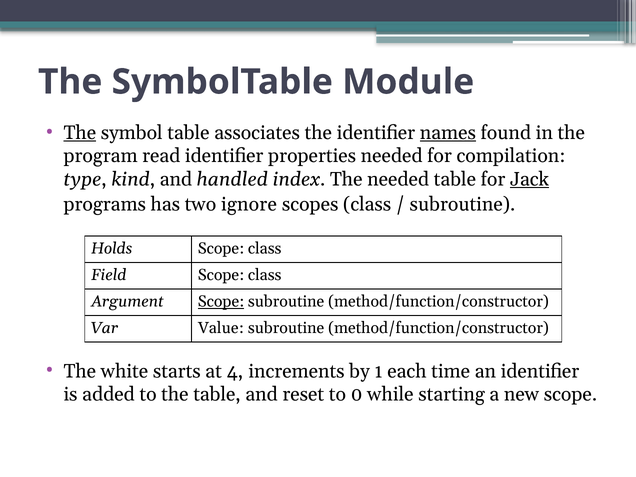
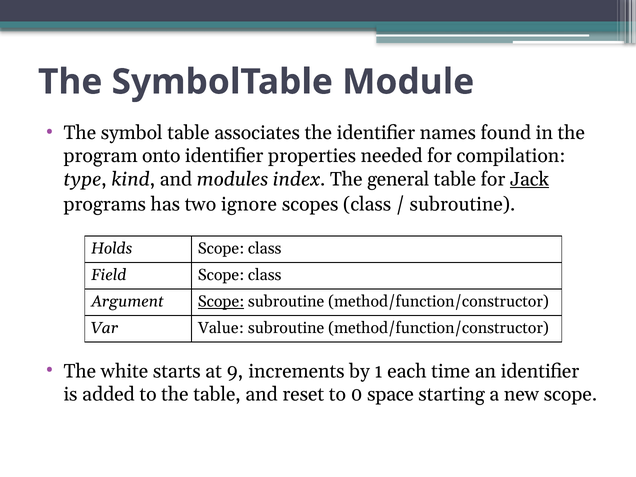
The at (80, 133) underline: present -> none
names underline: present -> none
read: read -> onto
handled: handled -> modules
The needed: needed -> general
4: 4 -> 9
while: while -> space
